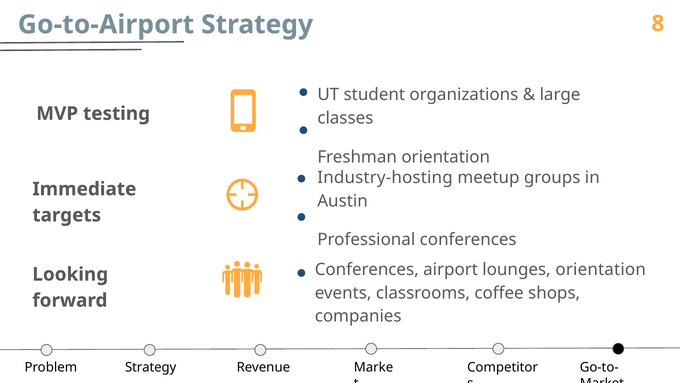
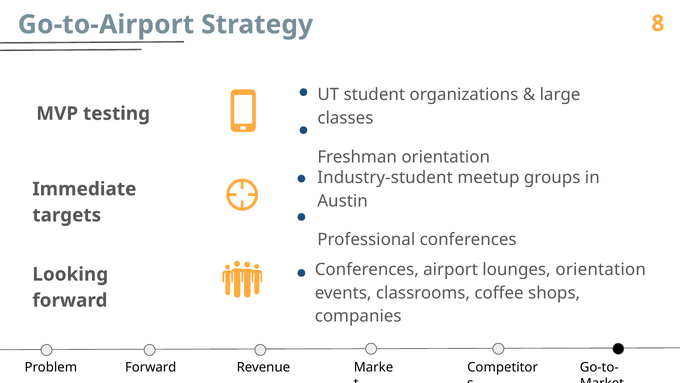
Industry-hosting: Industry-hosting -> Industry-student
Problem Strategy: Strategy -> Forward
